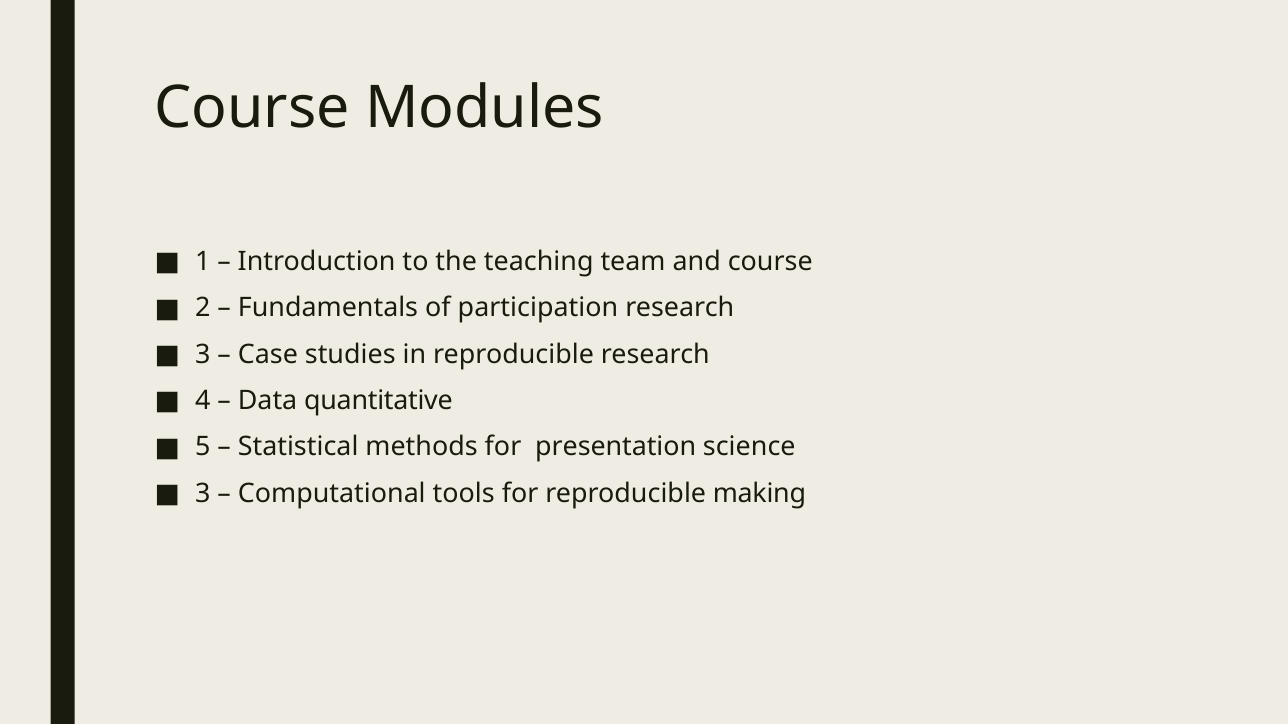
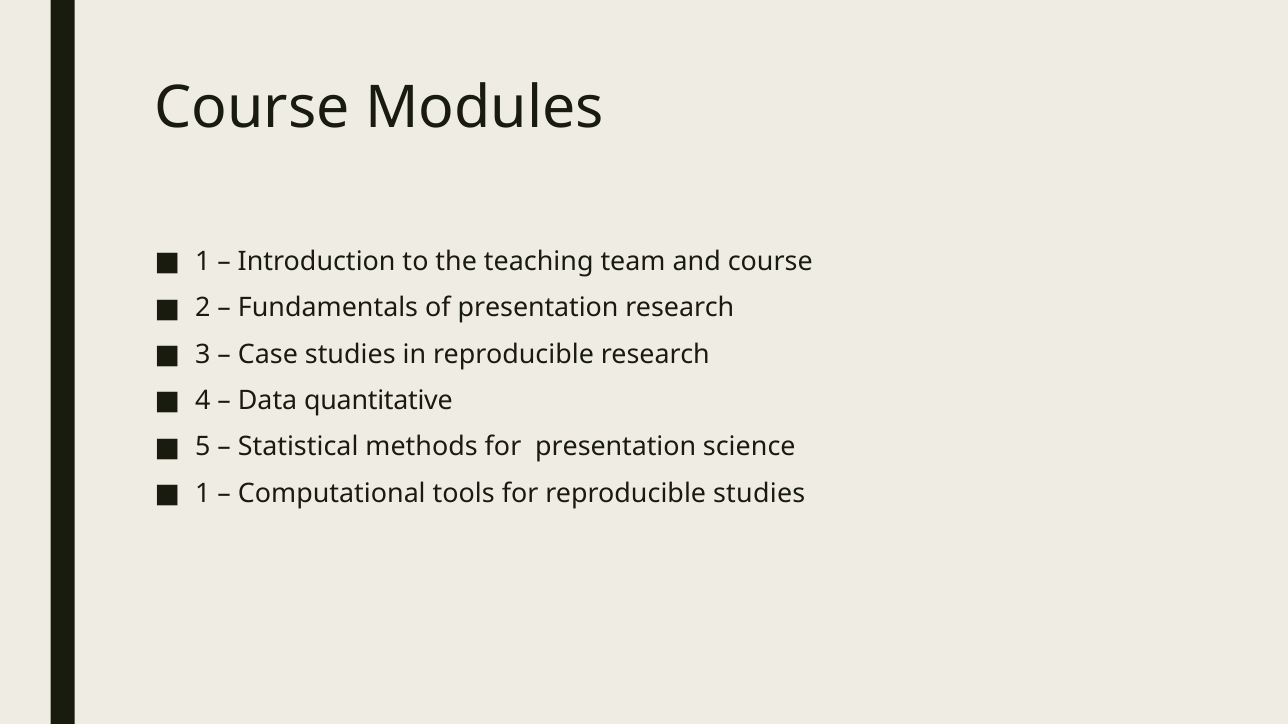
of participation: participation -> presentation
3 at (203, 494): 3 -> 1
reproducible making: making -> studies
